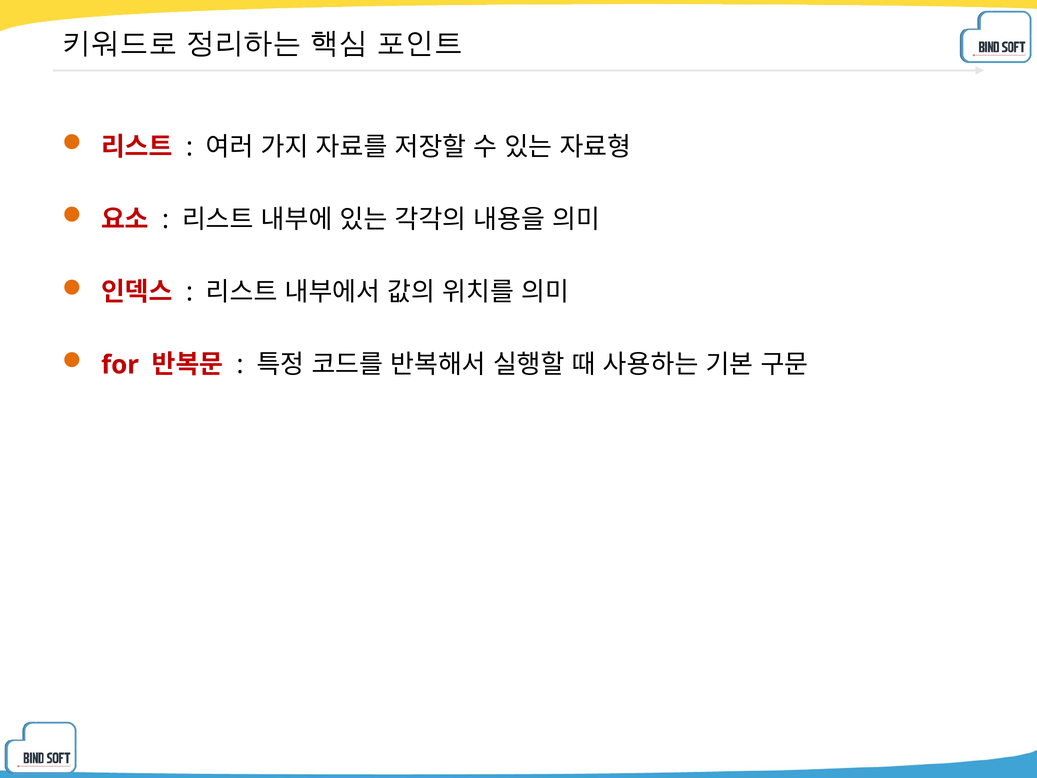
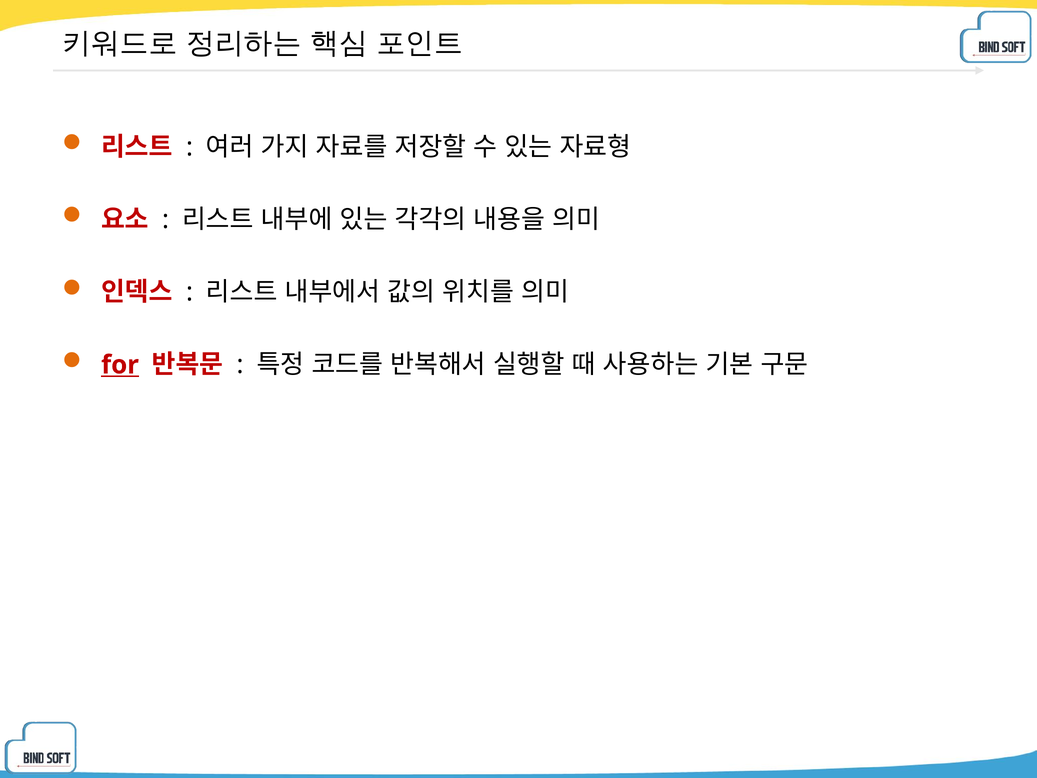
for underline: none -> present
